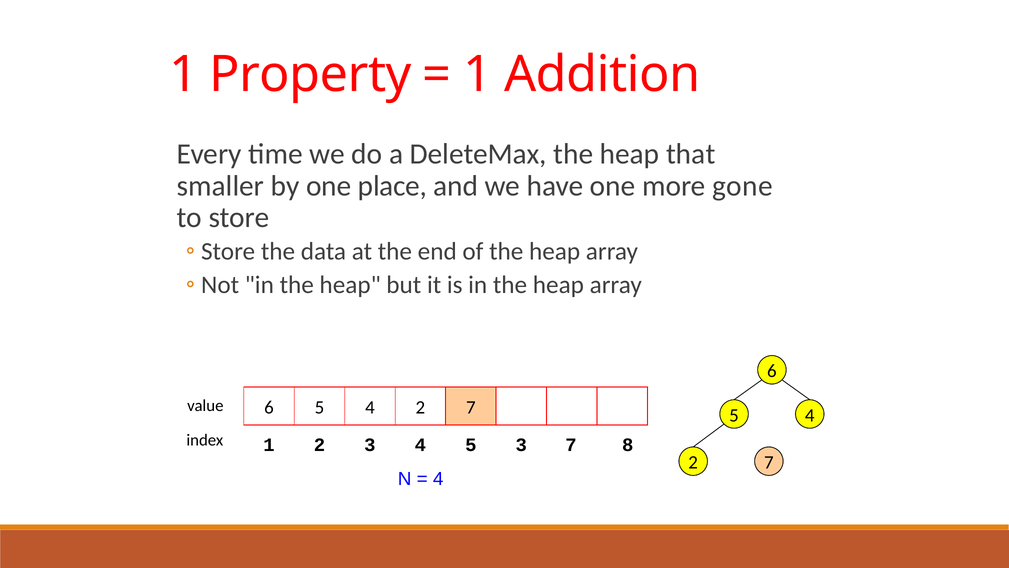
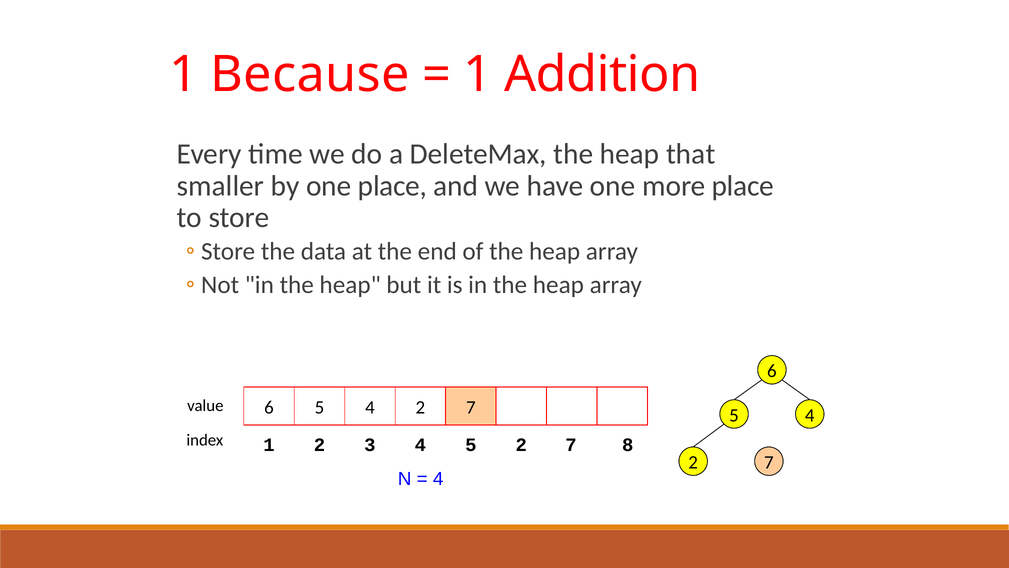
Property: Property -> Because
more gone: gone -> place
5 3: 3 -> 2
